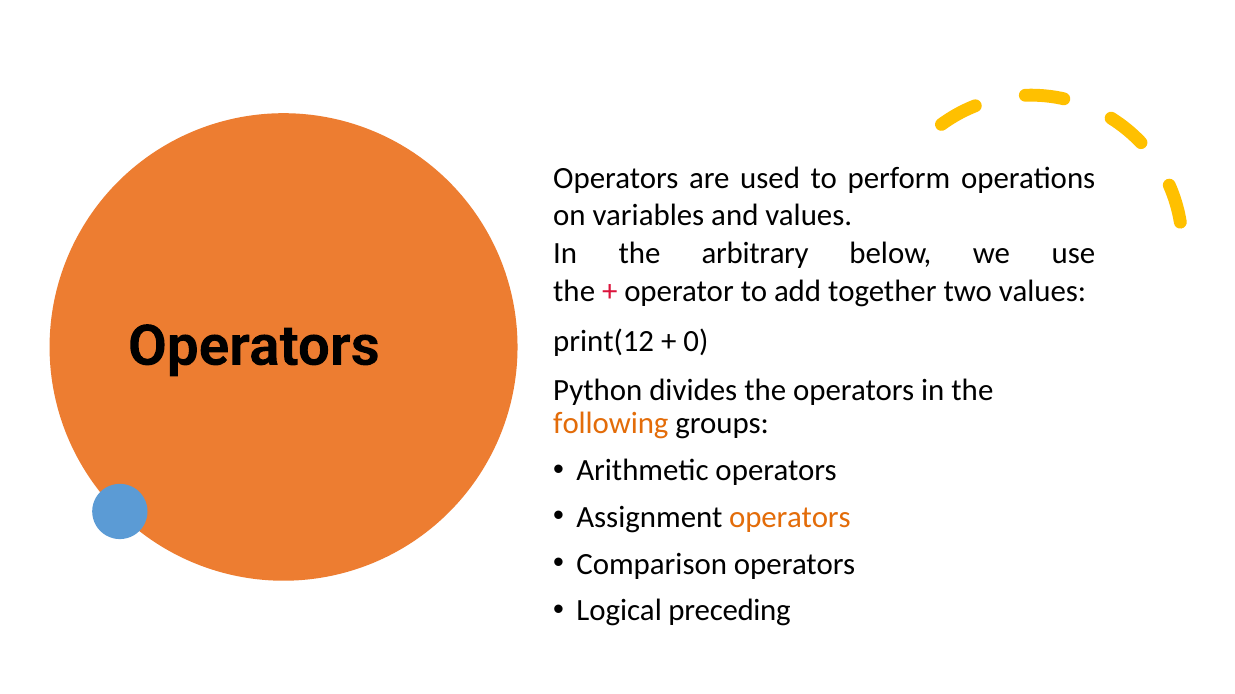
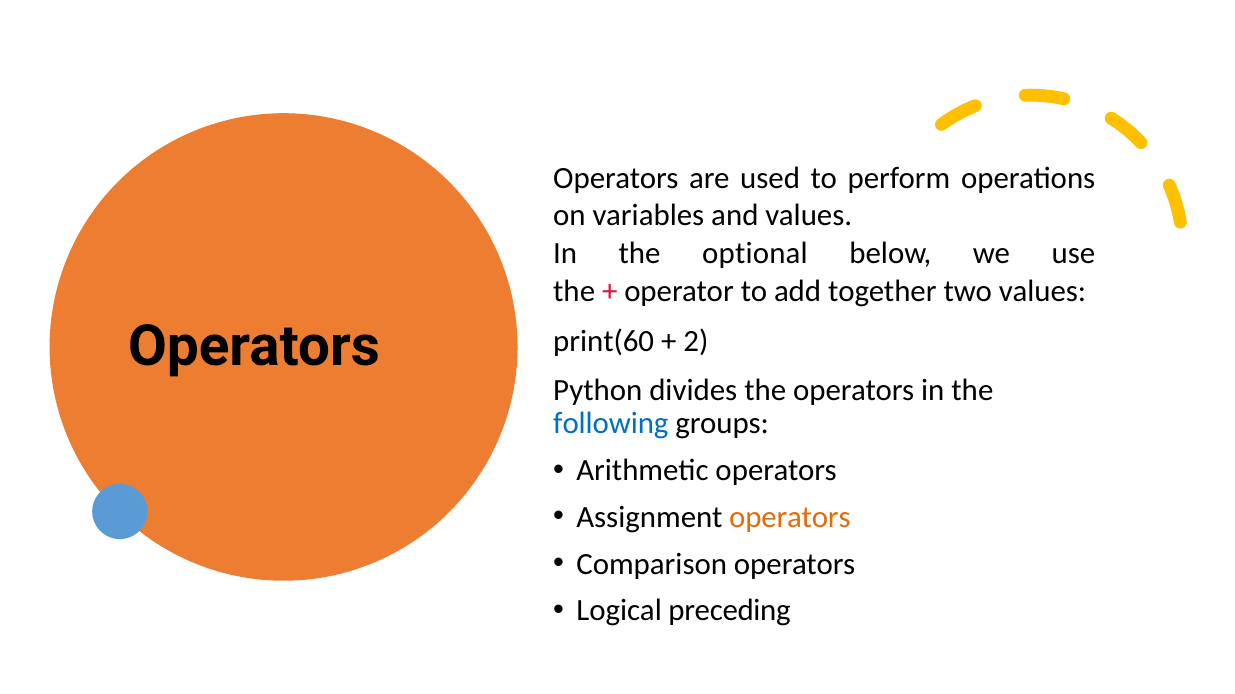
arbitrary: arbitrary -> optional
print(12: print(12 -> print(60
0: 0 -> 2
following colour: orange -> blue
